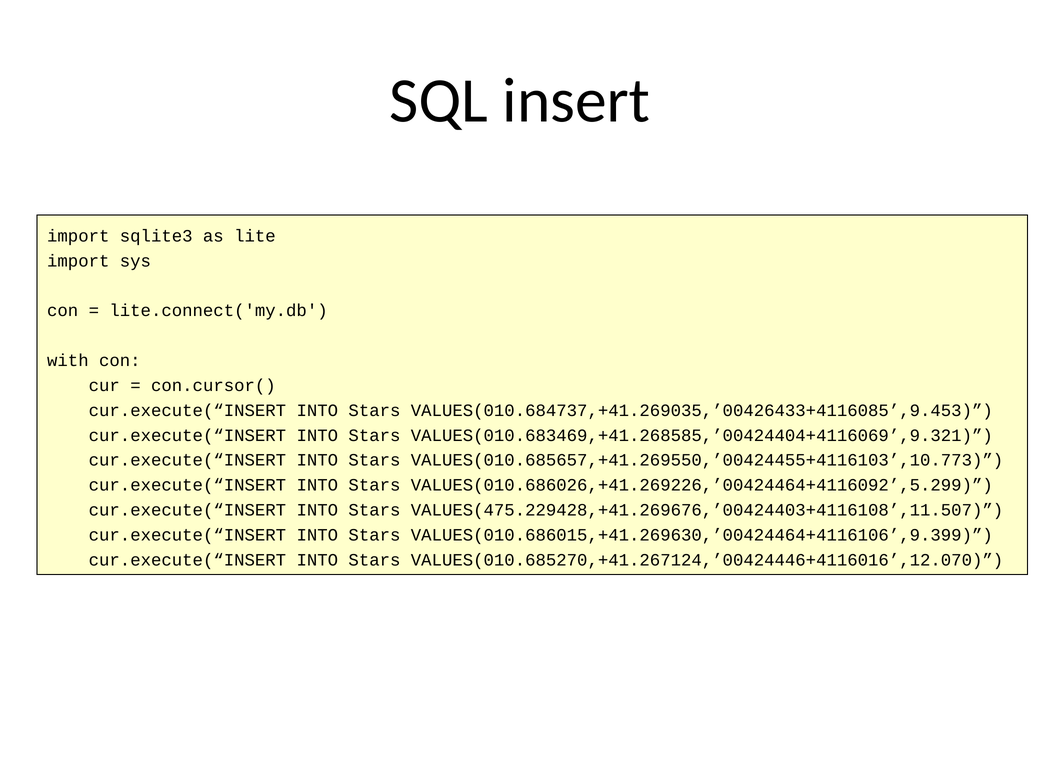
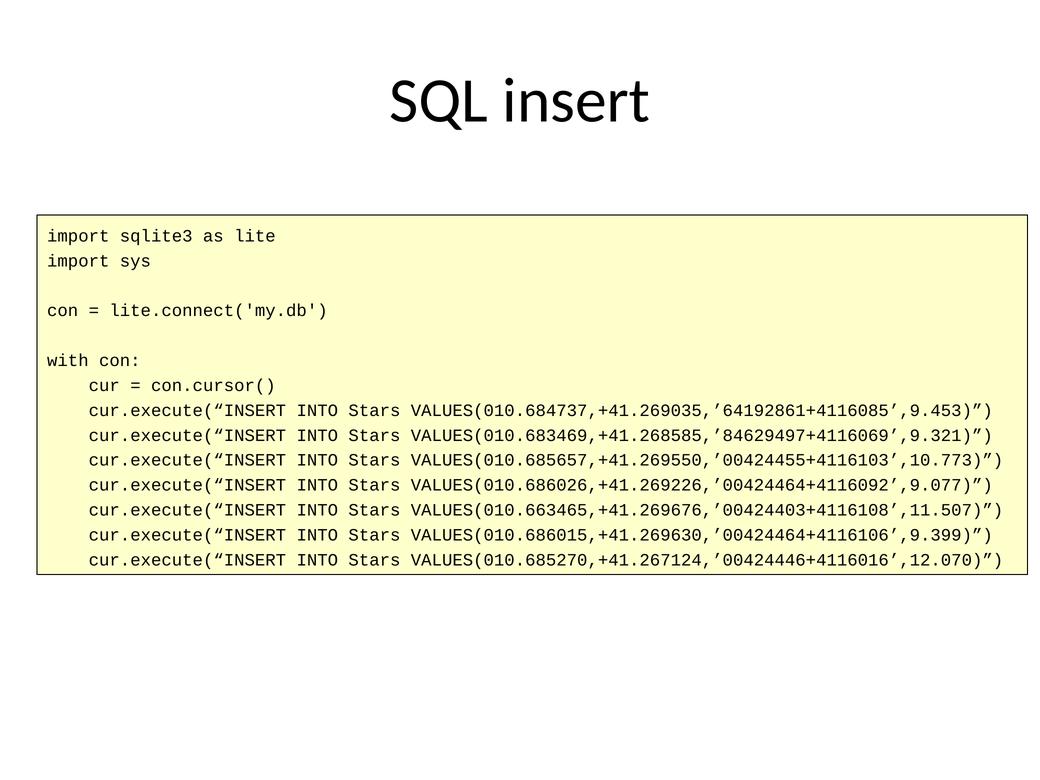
VALUES(010.684737,+41.269035,’00426433+4116085’,9.453: VALUES(010.684737,+41.269035,’00426433+4116085’,9.453 -> VALUES(010.684737,+41.269035,’64192861+4116085’,9.453
VALUES(010.683469,+41.268585,’00424404+4116069’,9.321: VALUES(010.683469,+41.268585,’00424404+4116069’,9.321 -> VALUES(010.683469,+41.268585,’84629497+4116069’,9.321
VALUES(010.686026,+41.269226,’00424464+4116092’,5.299: VALUES(010.686026,+41.269226,’00424464+4116092’,5.299 -> VALUES(010.686026,+41.269226,’00424464+4116092’,9.077
VALUES(475.229428,+41.269676,’00424403+4116108’,11.507: VALUES(475.229428,+41.269676,’00424403+4116108’,11.507 -> VALUES(010.663465,+41.269676,’00424403+4116108’,11.507
